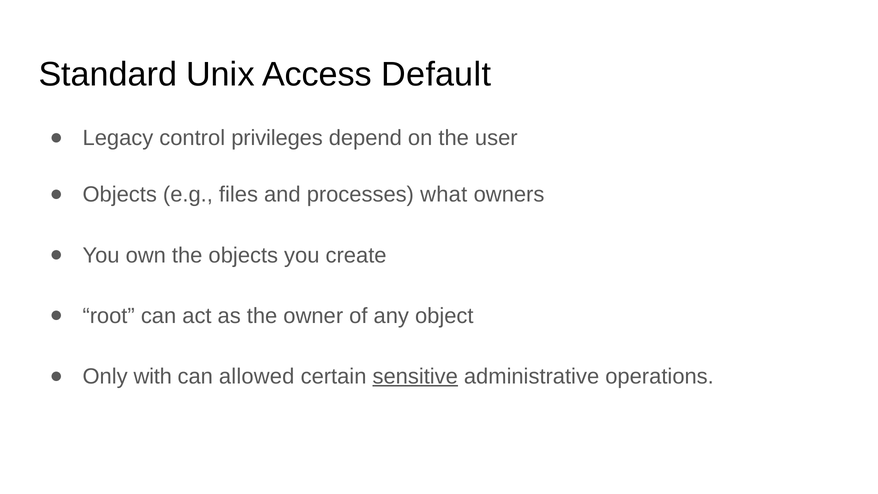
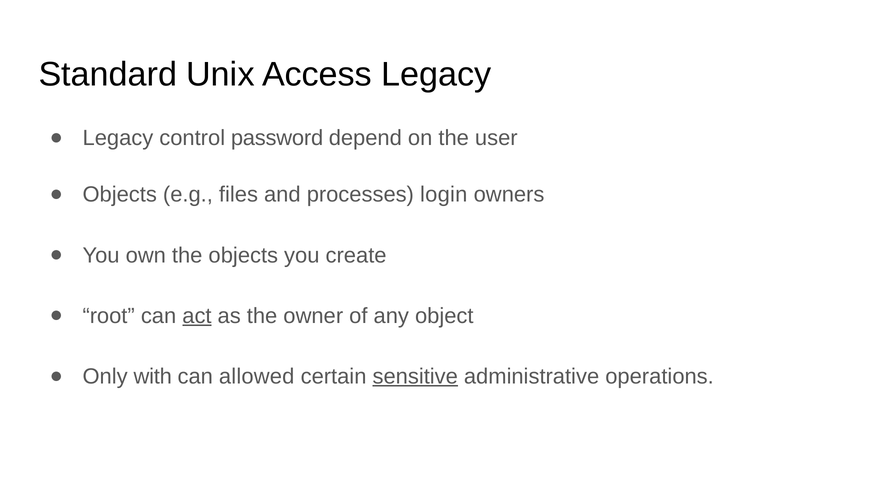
Access Default: Default -> Legacy
privileges: privileges -> password
what: what -> login
act underline: none -> present
